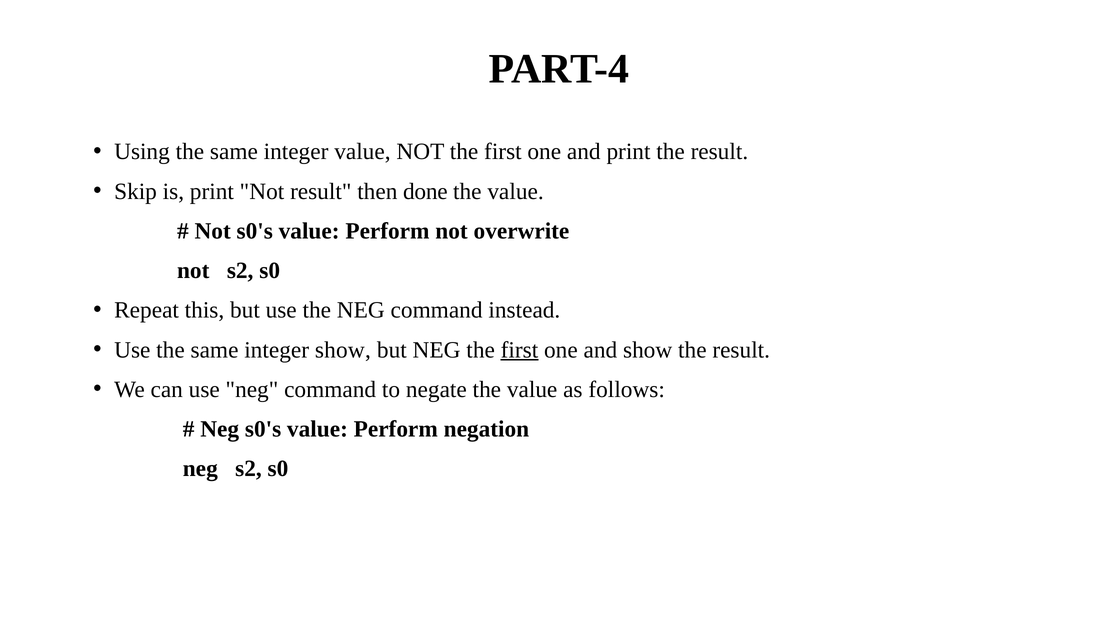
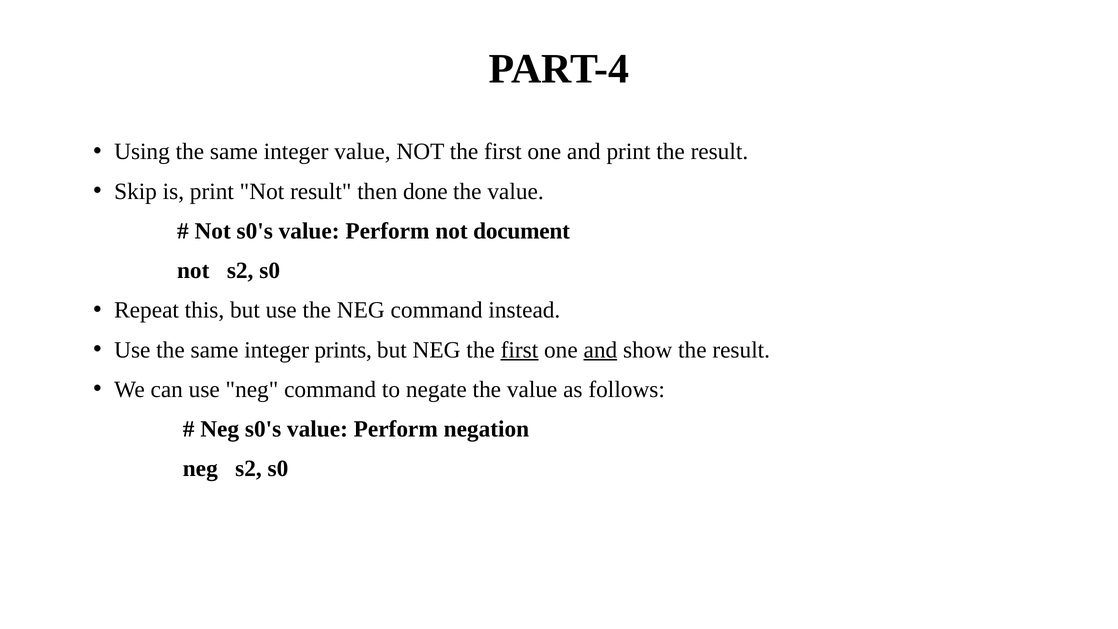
overwrite: overwrite -> document
integer show: show -> prints
and at (600, 350) underline: none -> present
